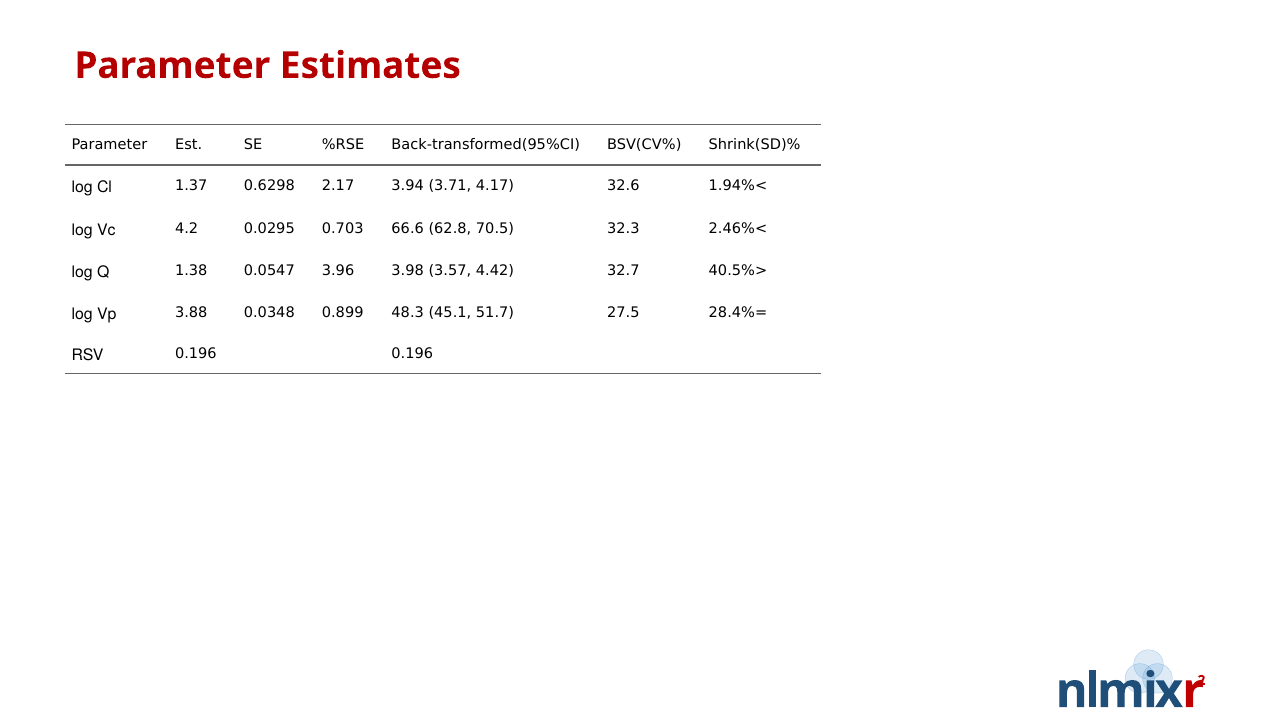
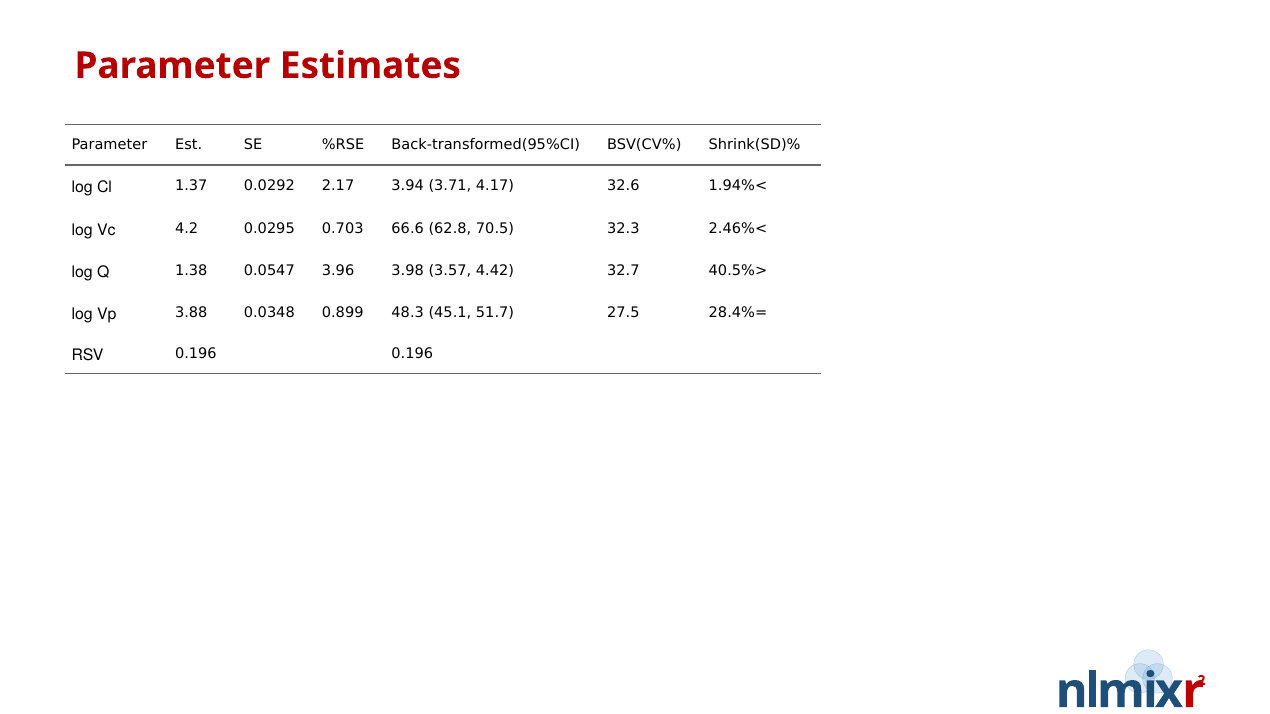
0.6298: 0.6298 -> 0.0292
